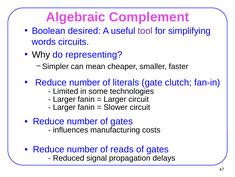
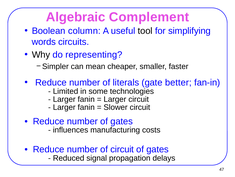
desired: desired -> column
tool colour: purple -> black
clutch: clutch -> better
of reads: reads -> circuit
